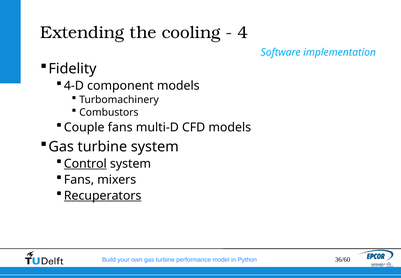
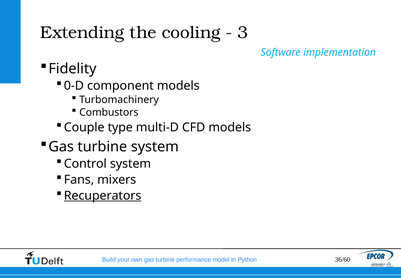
4: 4 -> 3
4-D: 4-D -> 0-D
Couple fans: fans -> type
Control underline: present -> none
